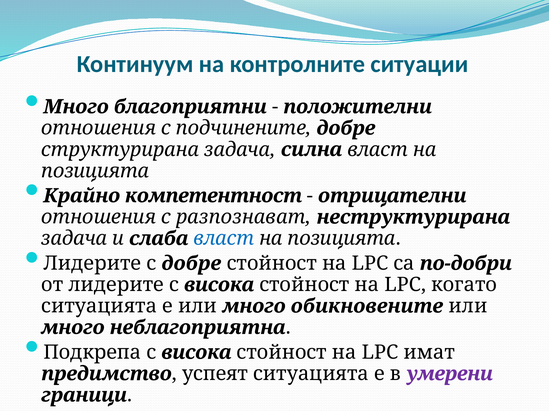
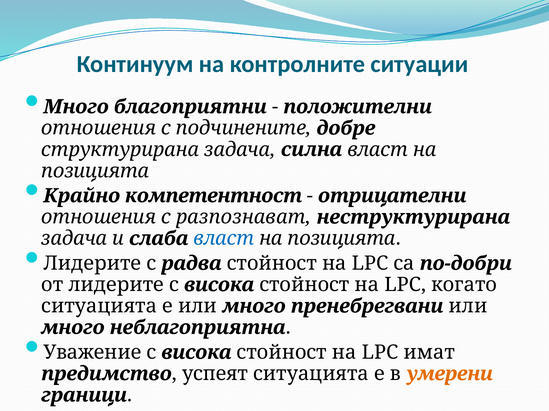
с добре: добре -> радва
обикновените: обикновените -> пренебрегвани
Подкрепа: Подкрепа -> Уважение
умерени colour: purple -> orange
